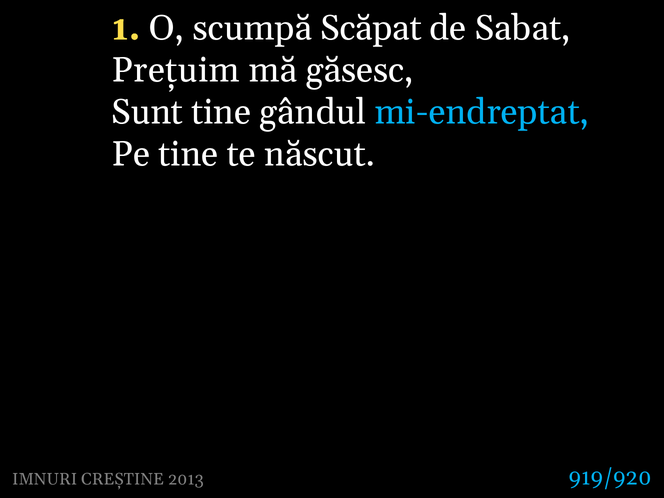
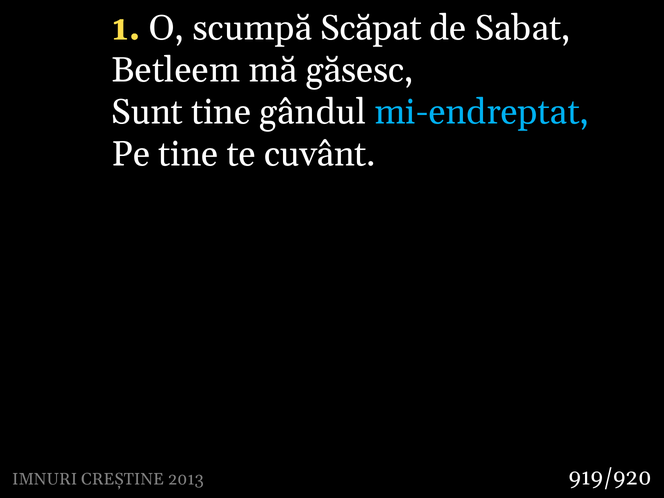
Prețuim: Prețuim -> Betleem
născut: născut -> cuvânt
919/920 colour: light blue -> white
